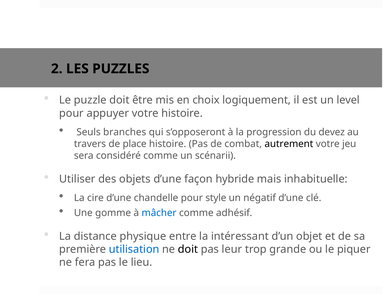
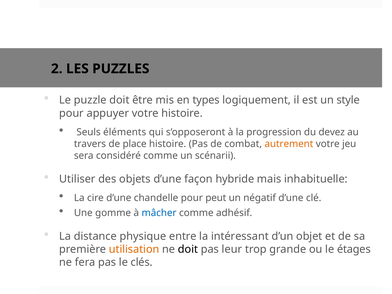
choix: choix -> types
level: level -> style
branches: branches -> éléments
autrement colour: black -> orange
style: style -> peut
utilisation colour: blue -> orange
piquer: piquer -> étages
lieu: lieu -> clés
